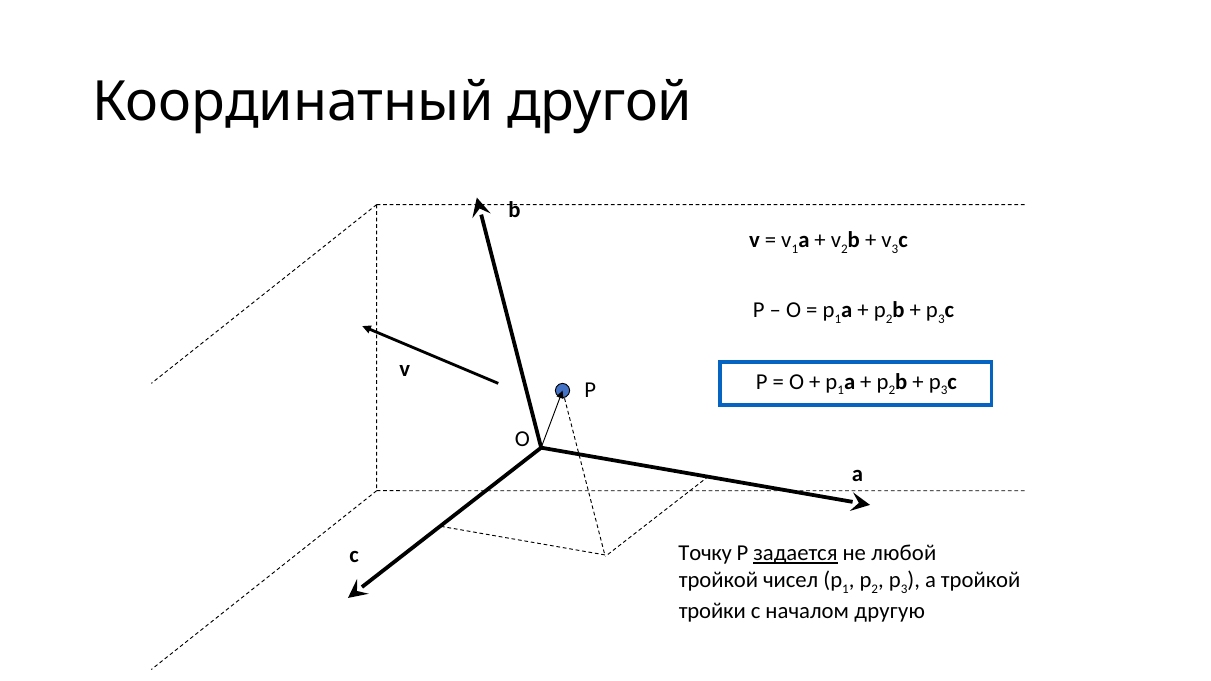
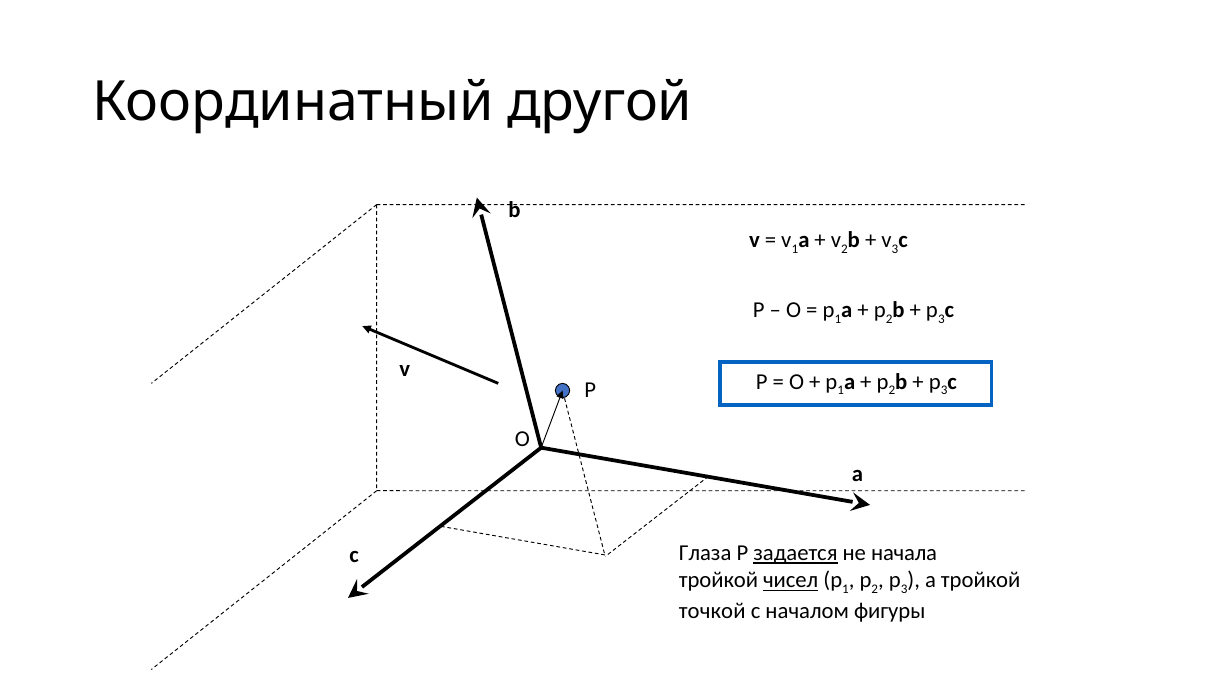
Точку: Точку -> Глаза
любой: любой -> начала
чисел underline: none -> present
тройки: тройки -> точкой
другую: другую -> фигуры
